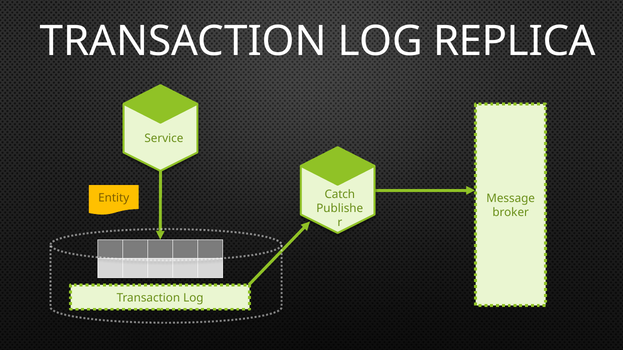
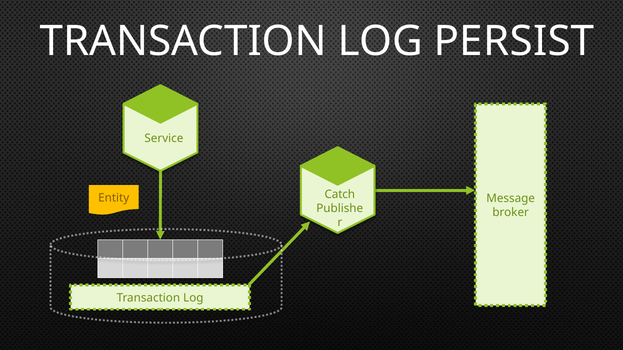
REPLICA: REPLICA -> PERSIST
